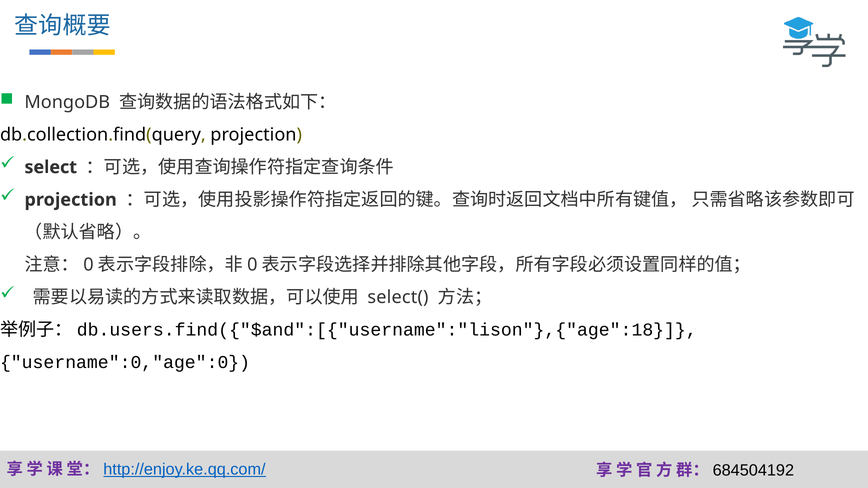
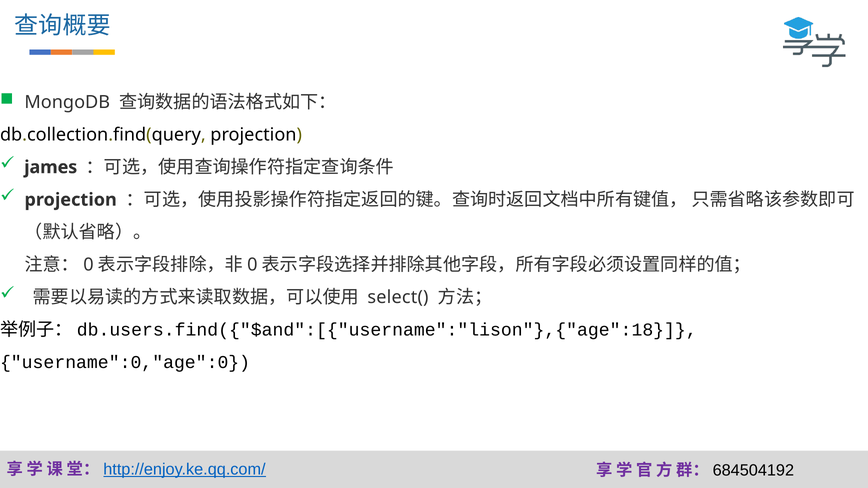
select: select -> james
